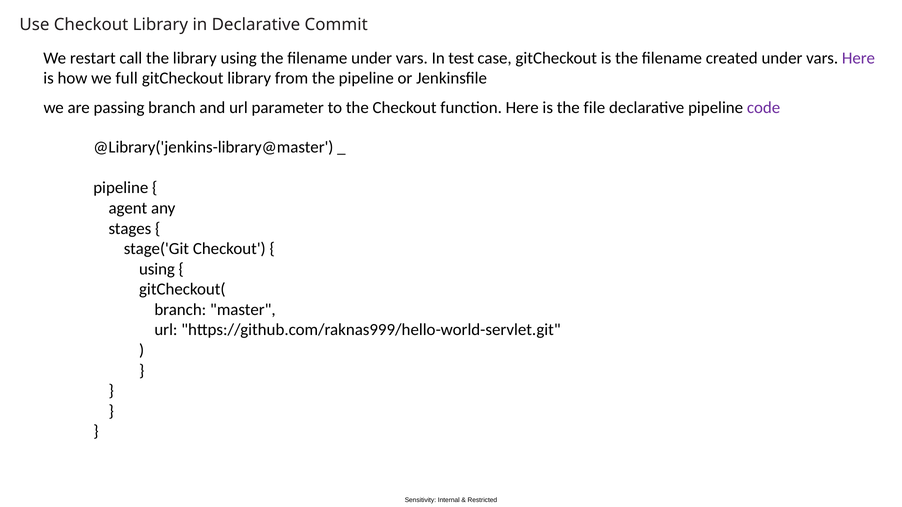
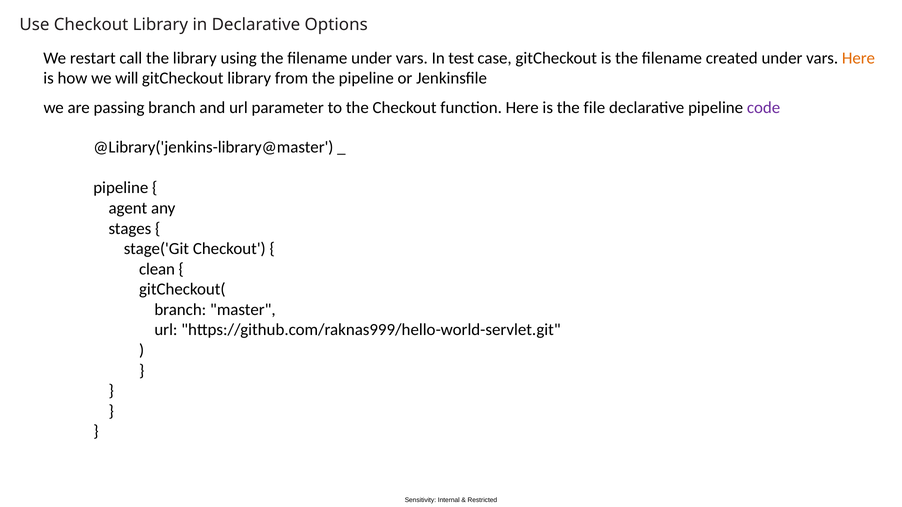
Commit: Commit -> Options
Here at (858, 58) colour: purple -> orange
full: full -> will
using at (157, 269): using -> clean
